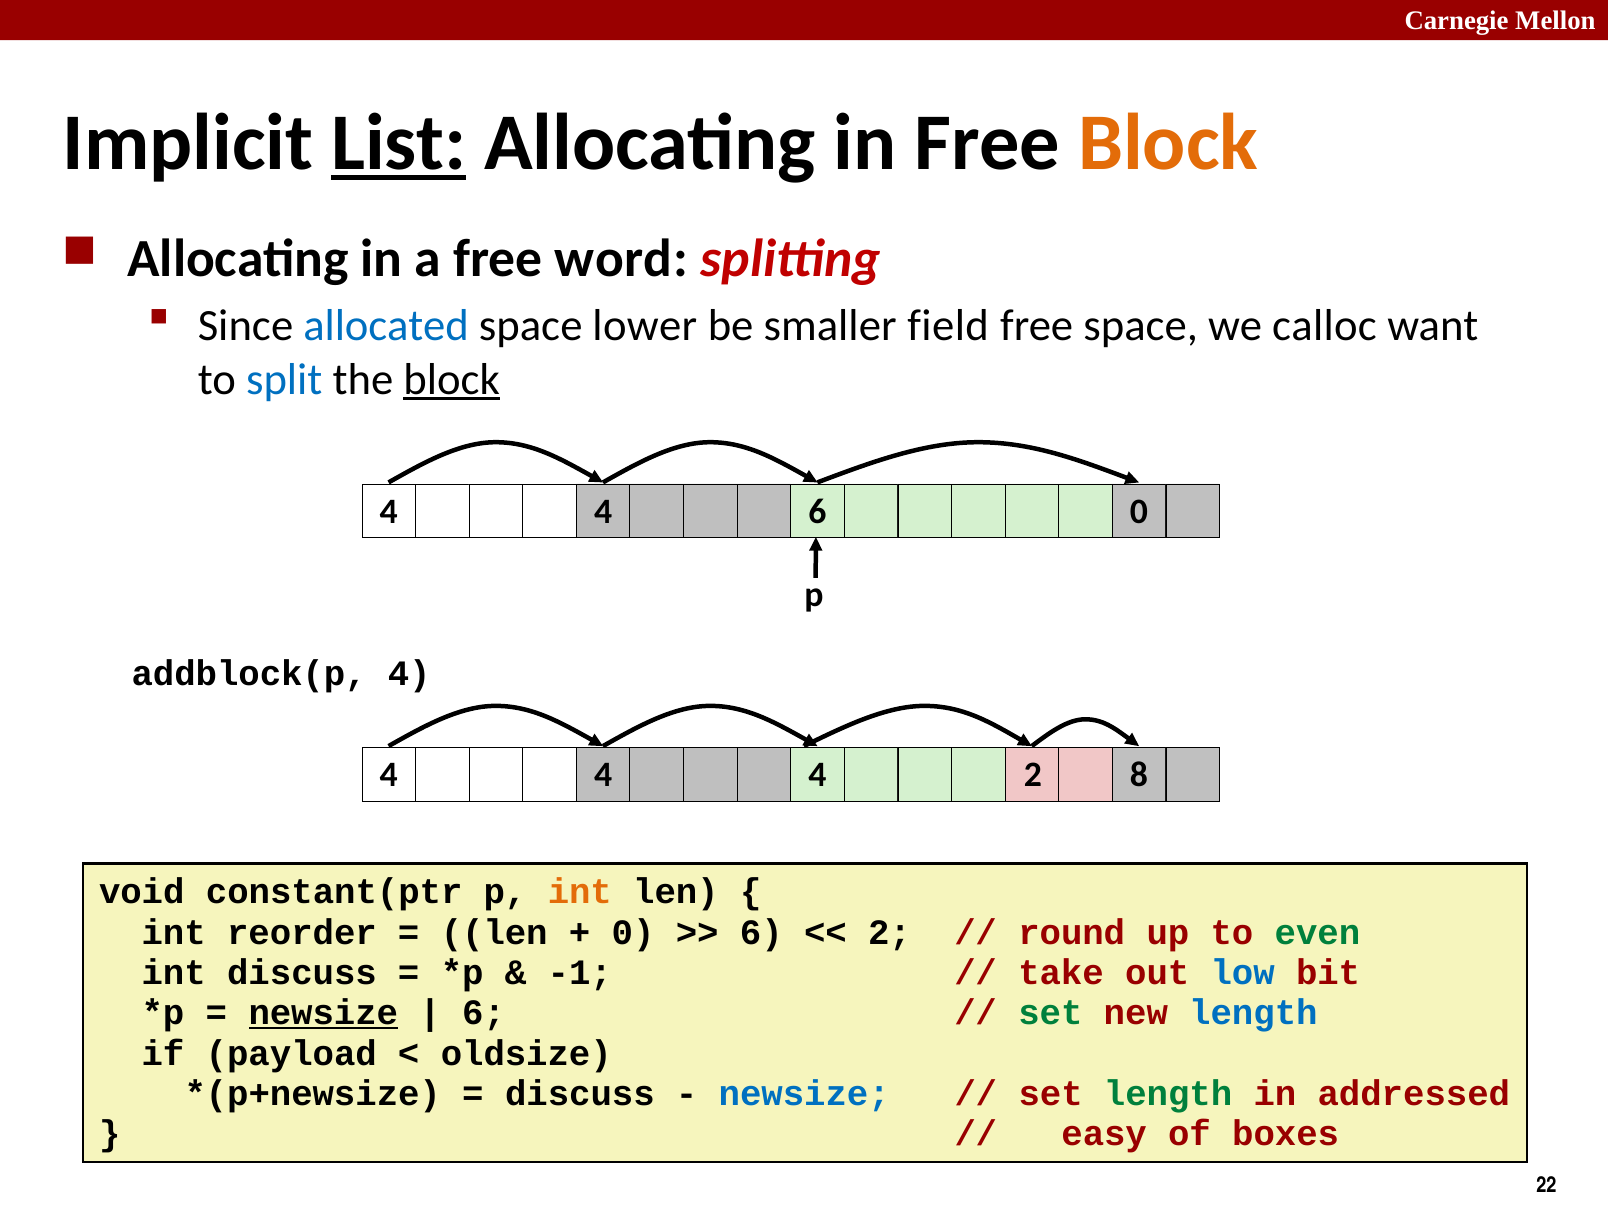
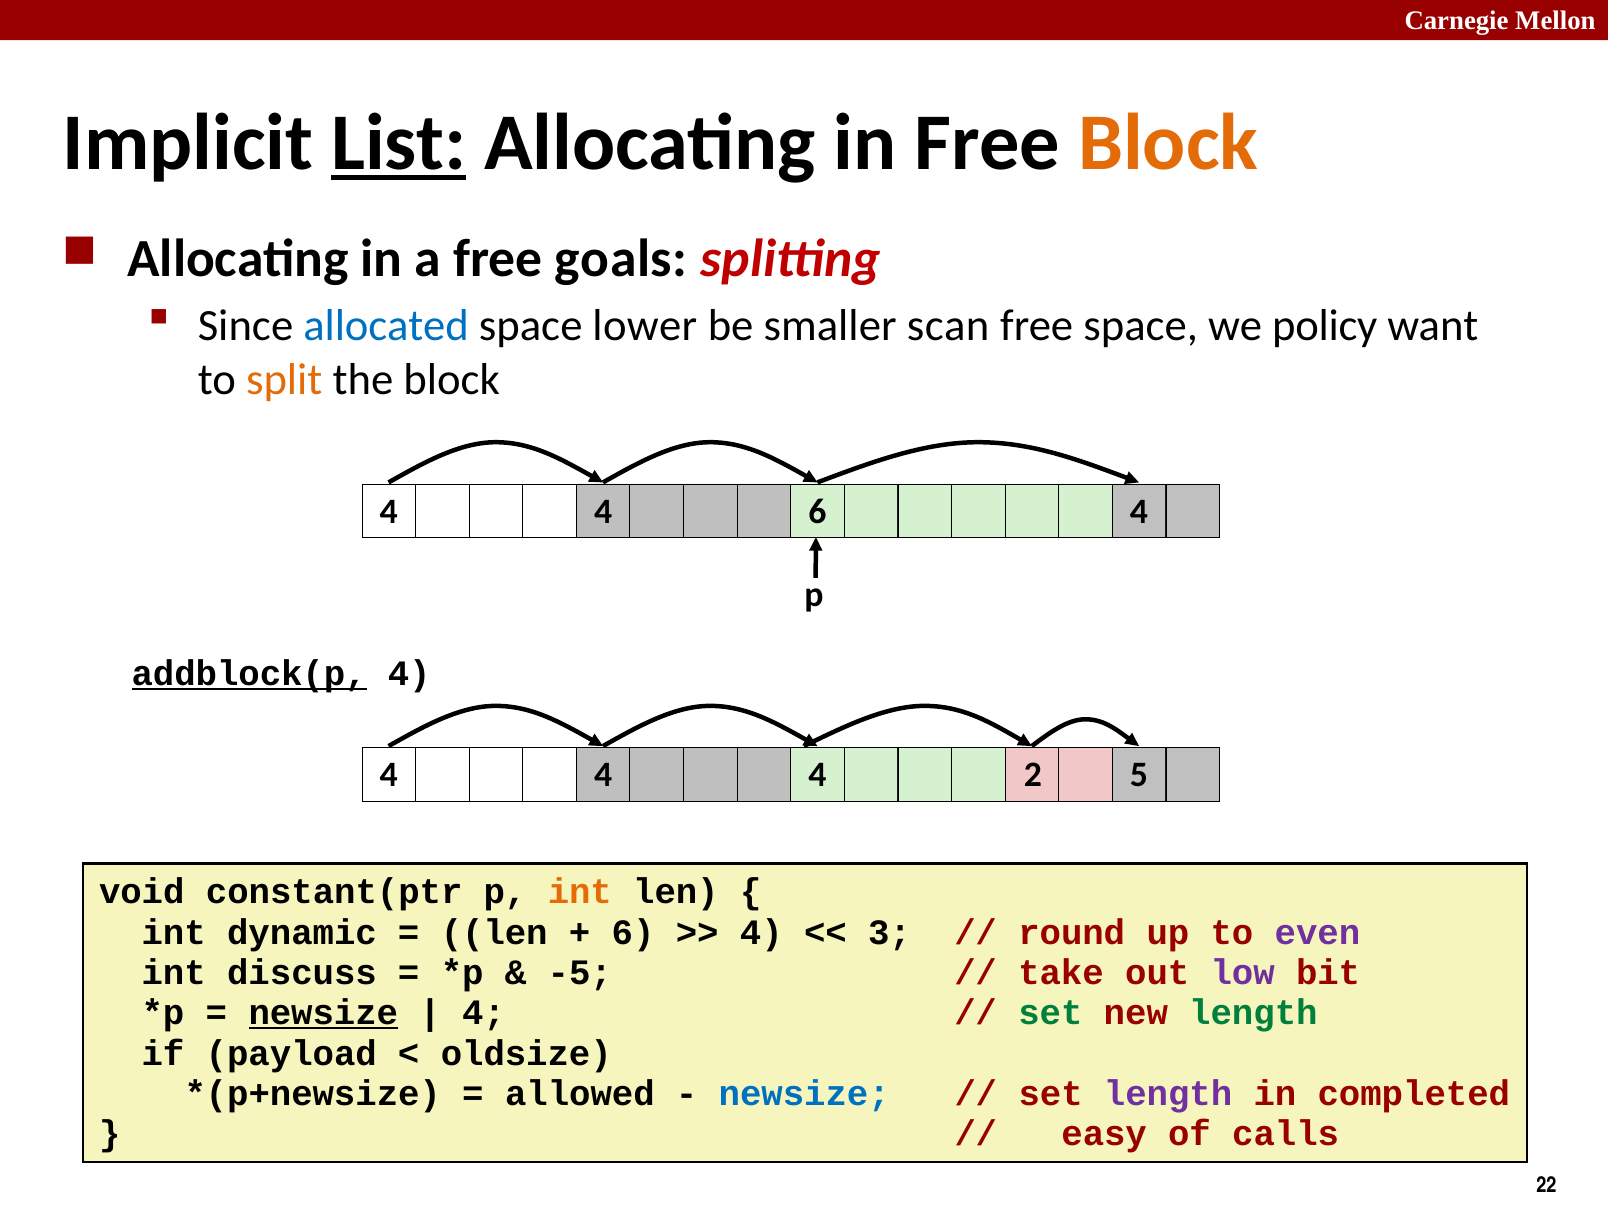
word: word -> goals
field: field -> scan
calloc: calloc -> policy
split colour: blue -> orange
block at (452, 380) underline: present -> none
4 4 0: 0 -> 4
addblock(p underline: none -> present
8: 8 -> 5
reorder: reorder -> dynamic
0 at (633, 932): 0 -> 6
6 at (761, 932): 6 -> 4
2 at (889, 932): 2 -> 3
even colour: green -> purple
-1: -1 -> -5
low colour: blue -> purple
6 at (484, 1013): 6 -> 4
length at (1253, 1013) colour: blue -> green
discuss at (580, 1093): discuss -> allowed
length at (1168, 1093) colour: green -> purple
addressed: addressed -> completed
boxes: boxes -> calls
